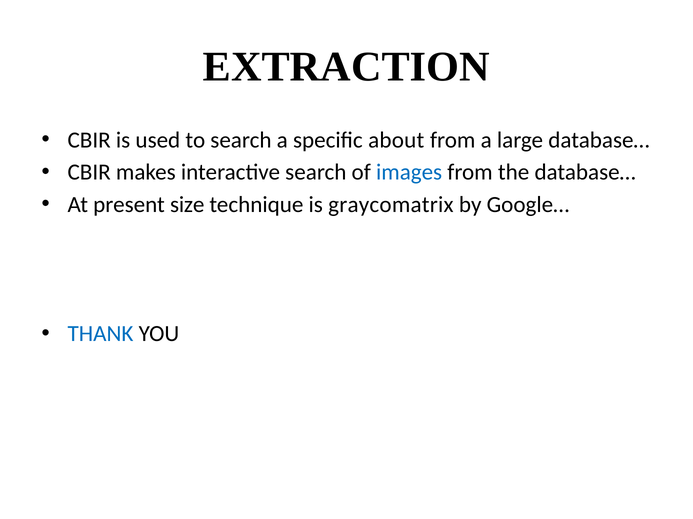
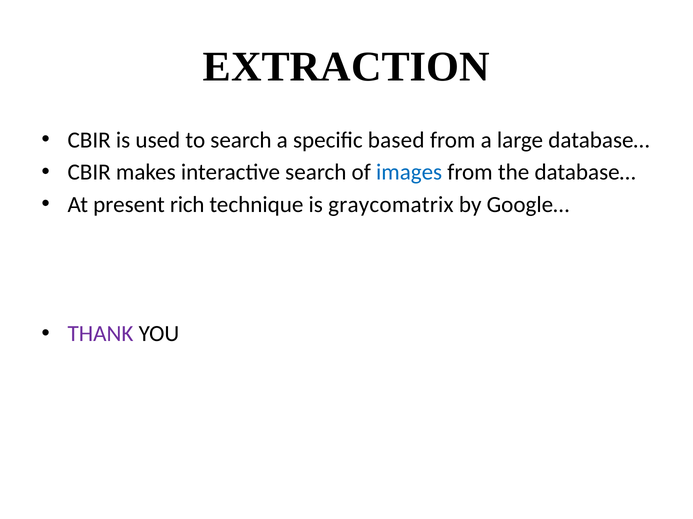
about: about -> based
size: size -> rich
THANK colour: blue -> purple
